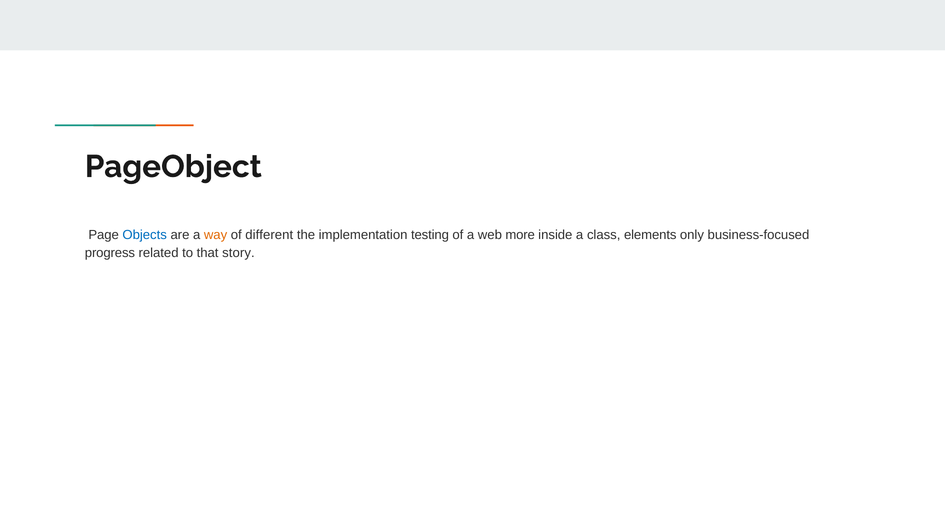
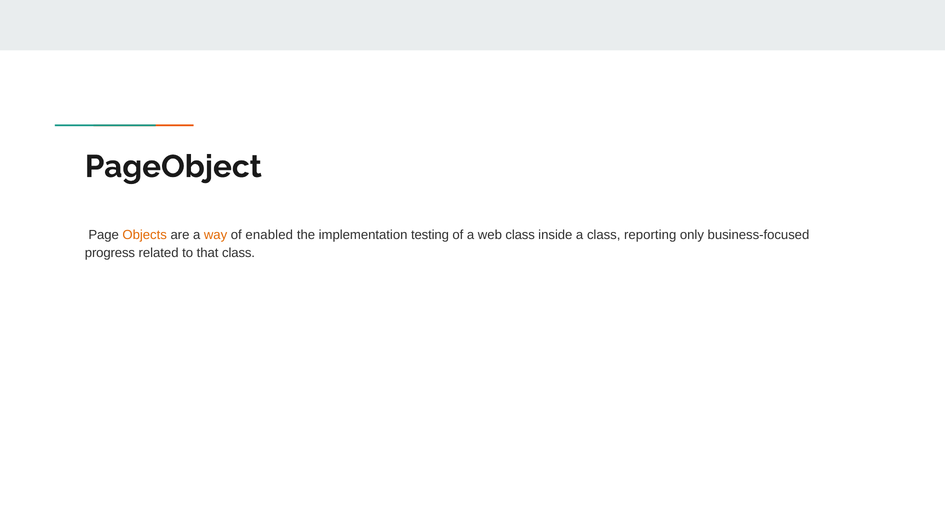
Objects colour: blue -> orange
different: different -> enabled
web more: more -> class
elements: elements -> reporting
that story: story -> class
